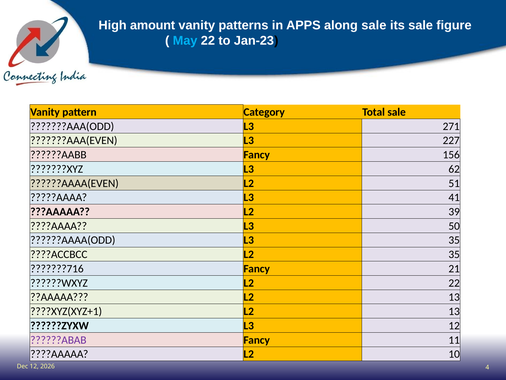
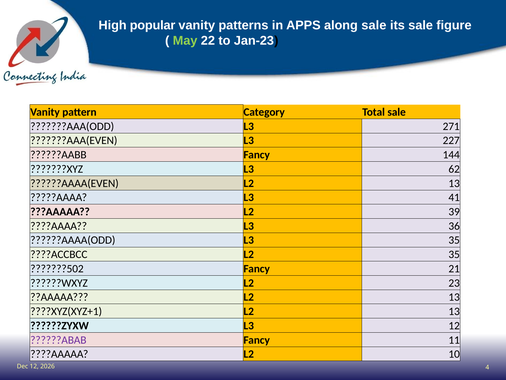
amount: amount -> popular
May colour: light blue -> light green
156: 156 -> 144
??????AAAA(EVEN L2 51: 51 -> 13
50: 50 -> 36
???????716: ???????716 -> ???????502
L2 22: 22 -> 23
